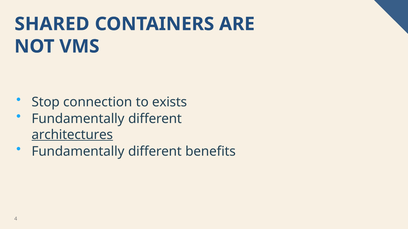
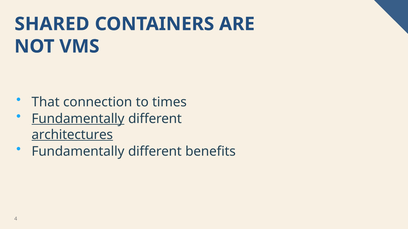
Stop: Stop -> That
exists: exists -> times
Fundamentally at (78, 119) underline: none -> present
